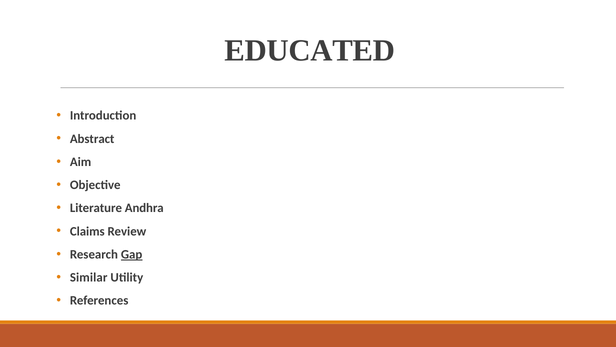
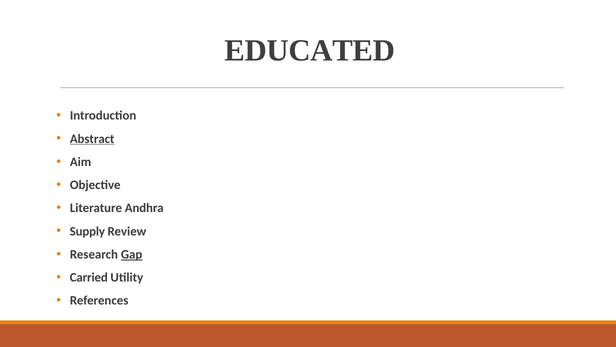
Abstract underline: none -> present
Claims: Claims -> Supply
Similar: Similar -> Carried
